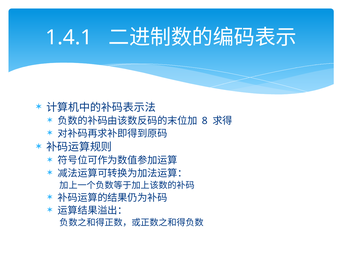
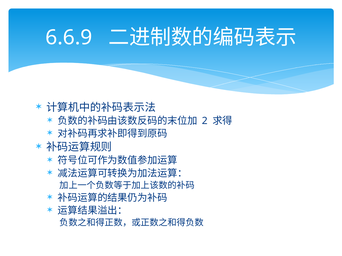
1.4.1: 1.4.1 -> 6.6.9
8: 8 -> 2
